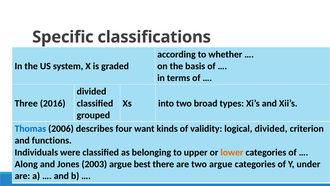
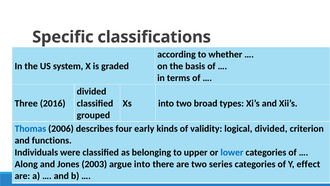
want: want -> early
lower colour: orange -> blue
argue best: best -> into
two argue: argue -> series
under: under -> effect
